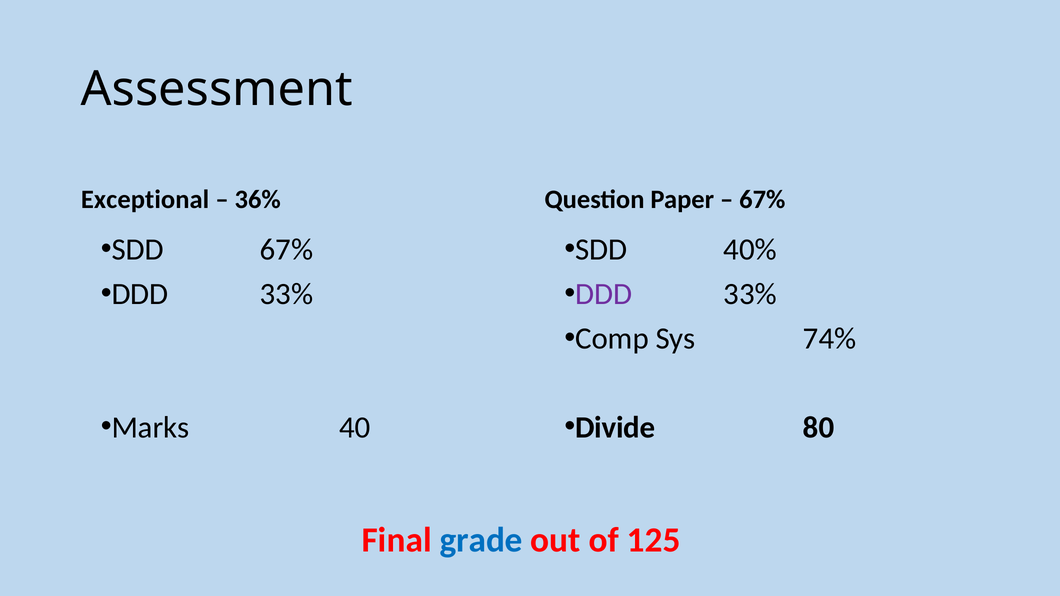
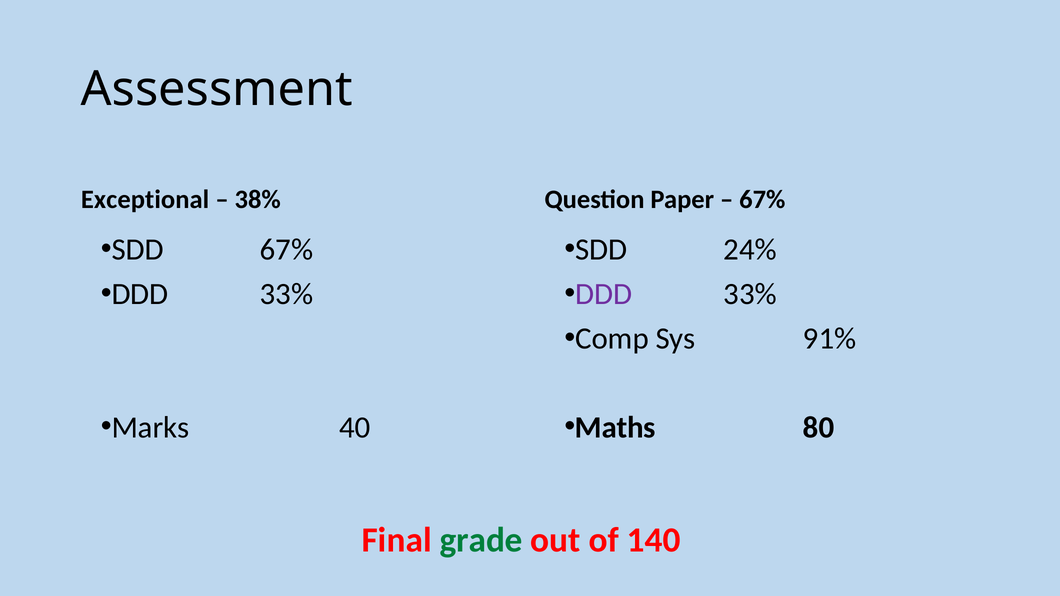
36%: 36% -> 38%
40%: 40% -> 24%
74%: 74% -> 91%
Divide: Divide -> Maths
grade colour: blue -> green
125: 125 -> 140
